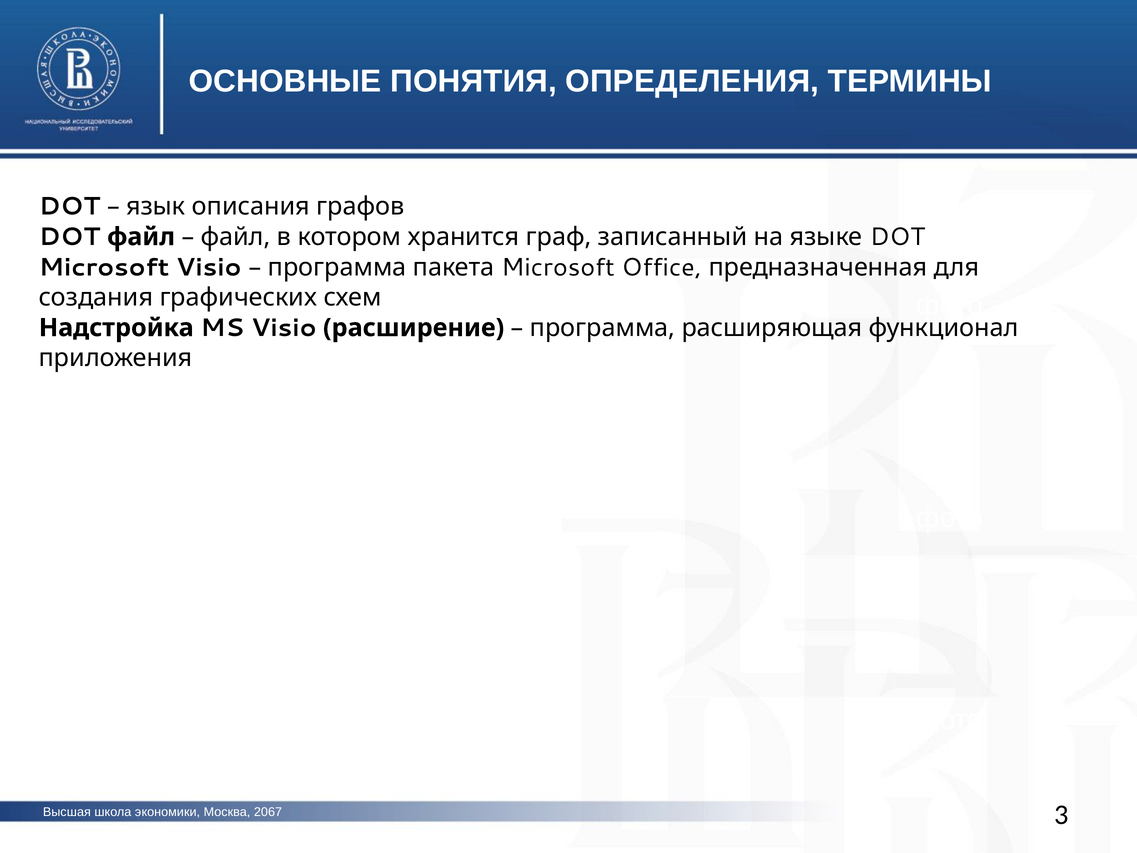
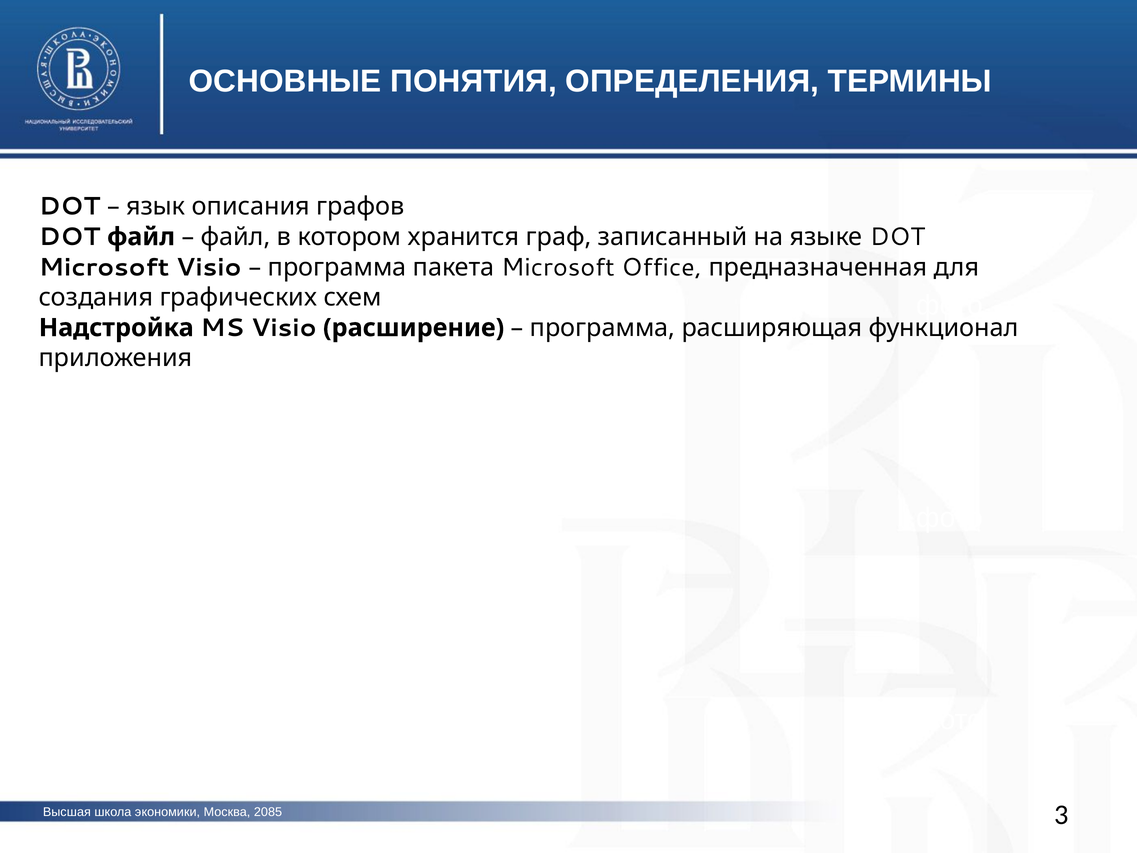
2067: 2067 -> 2085
